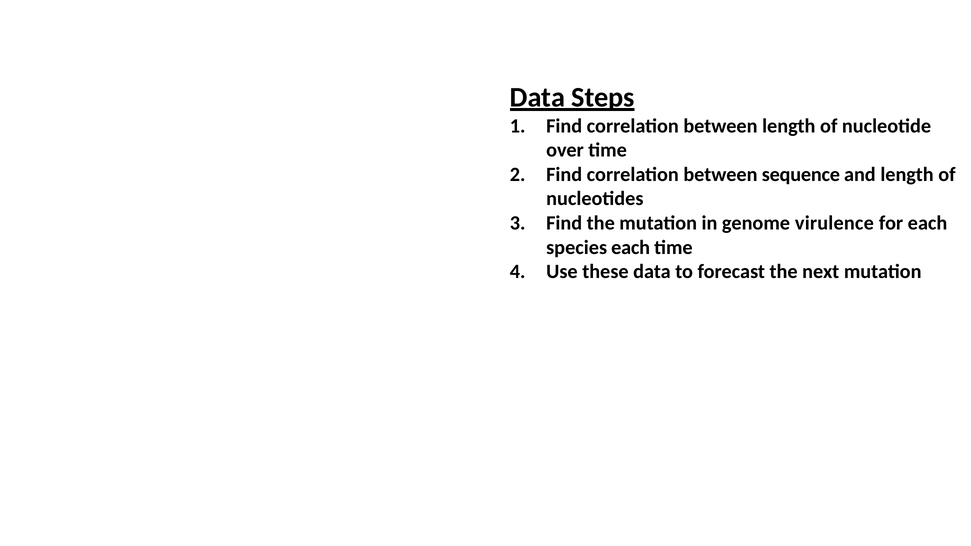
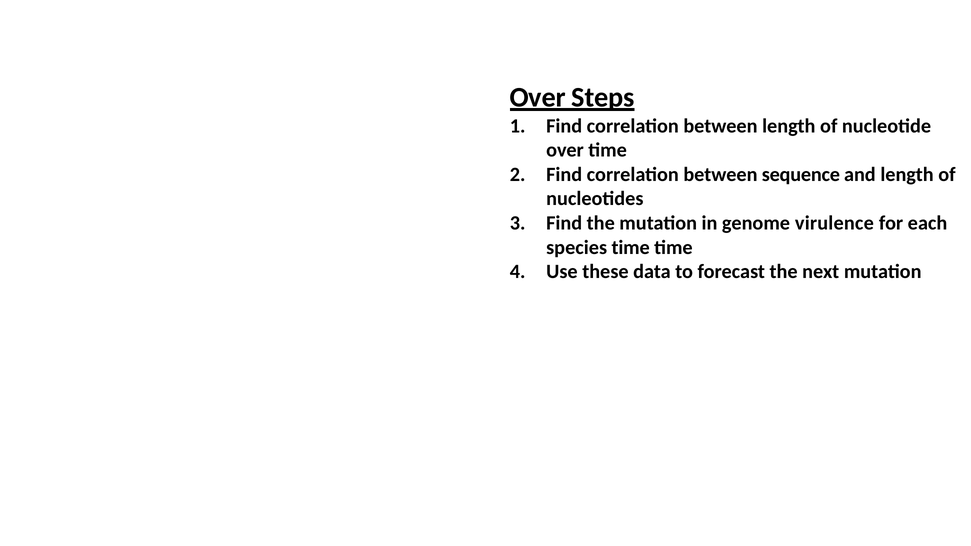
Data at (537, 97): Data -> Over
species each: each -> time
